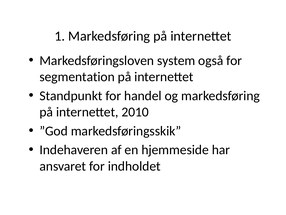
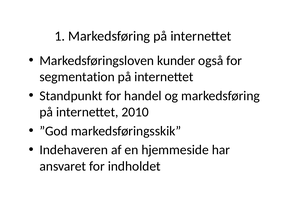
system: system -> kunder
